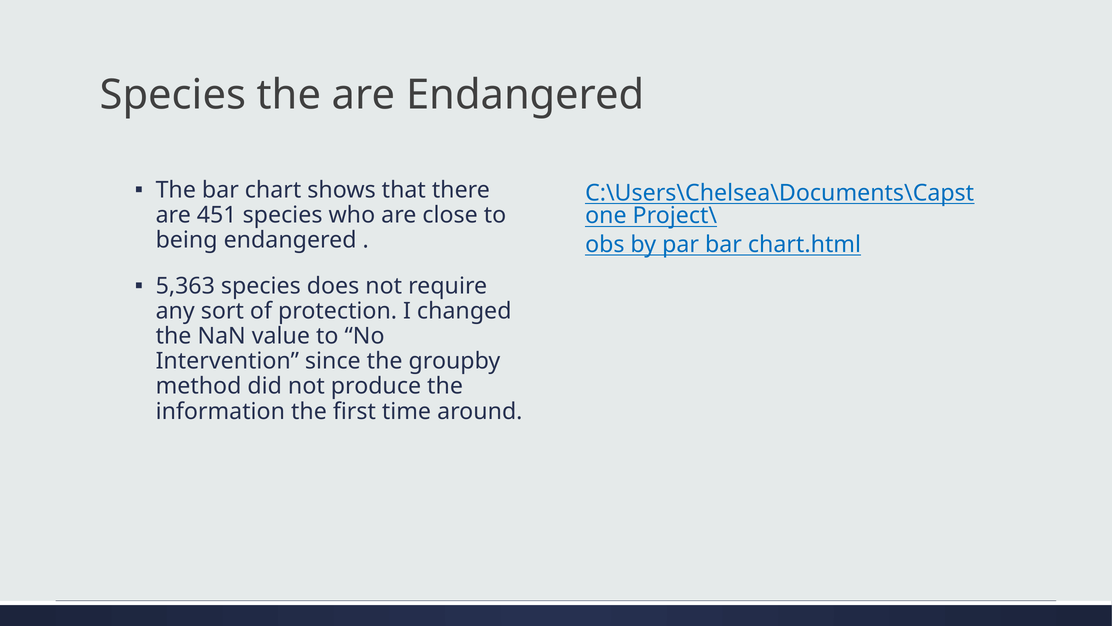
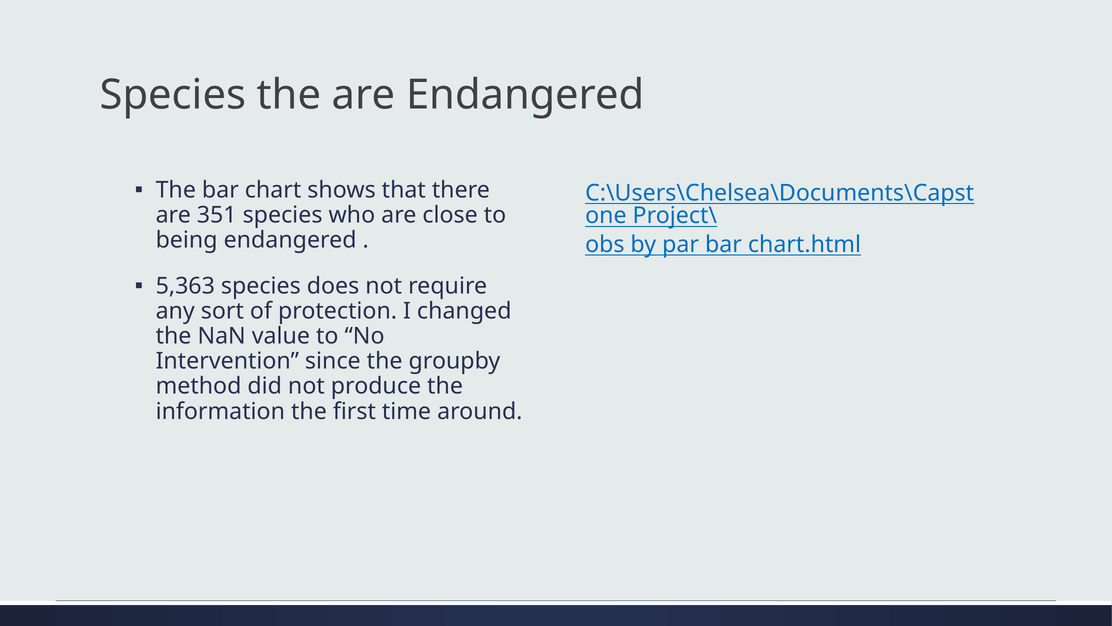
451: 451 -> 351
